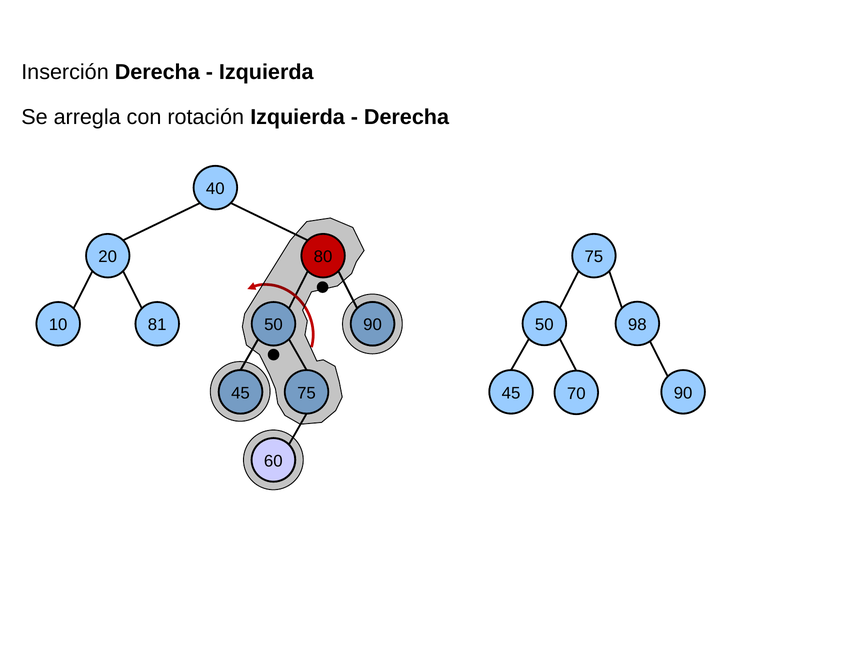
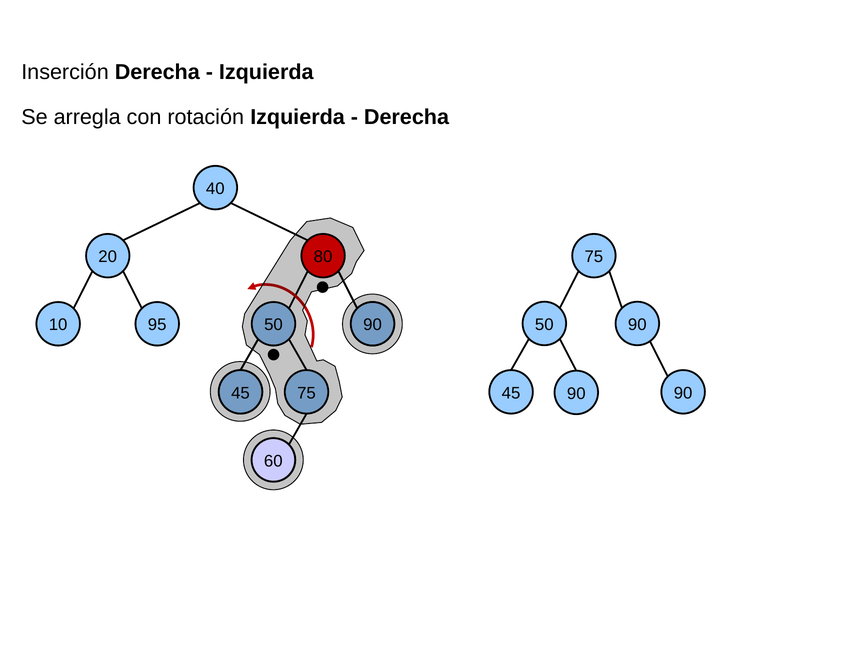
98 at (637, 325): 98 -> 90
81: 81 -> 95
70 at (576, 394): 70 -> 90
